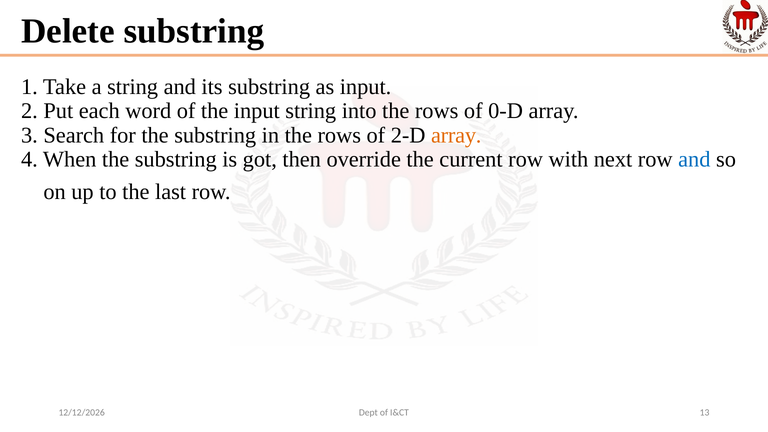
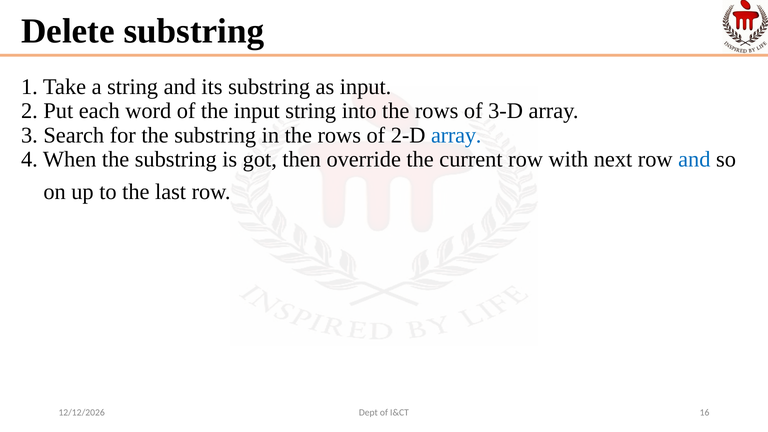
0-D: 0-D -> 3-D
array at (456, 135) colour: orange -> blue
13: 13 -> 16
